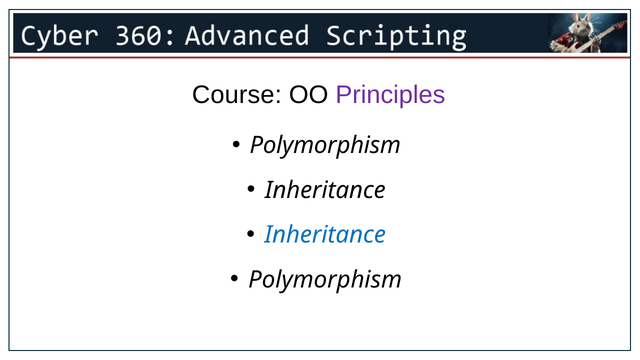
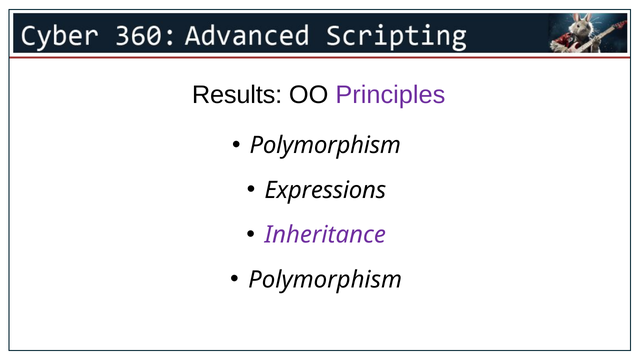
Course: Course -> Results
Inheritance at (325, 190): Inheritance -> Expressions
Inheritance at (325, 235) colour: blue -> purple
